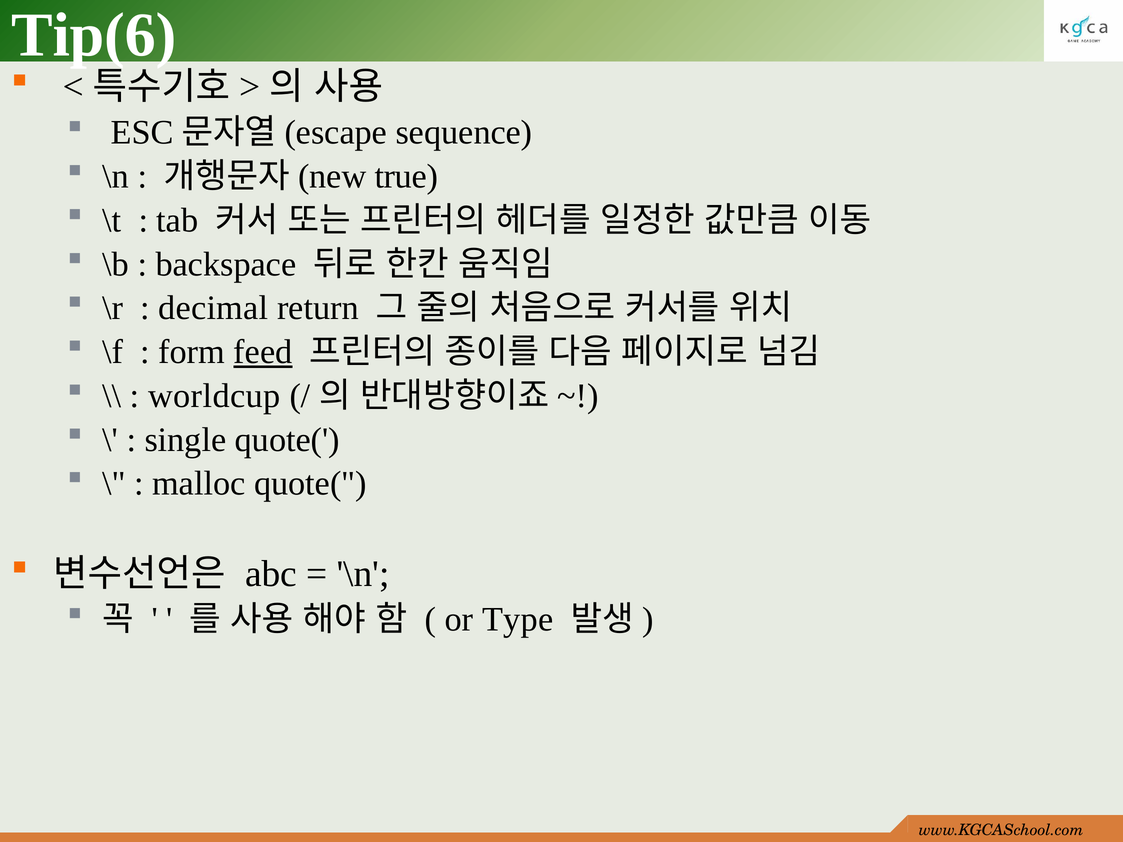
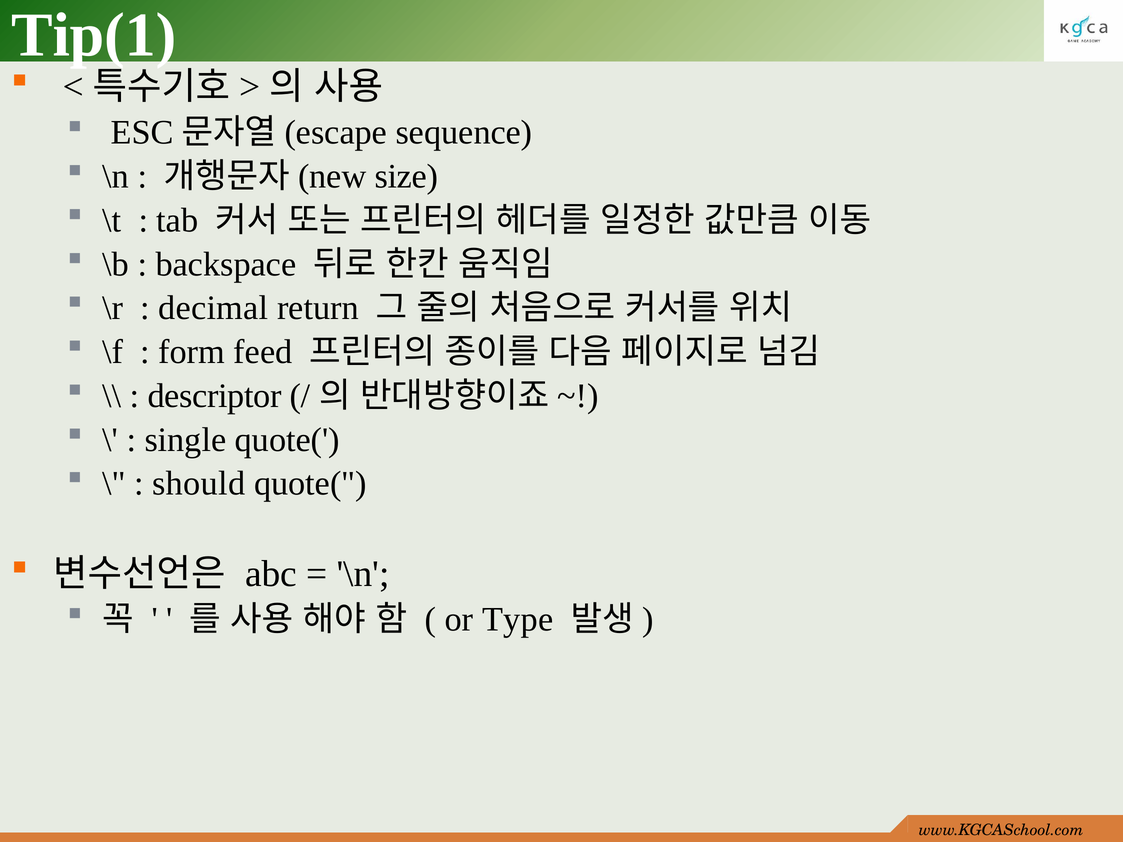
Tip(6: Tip(6 -> Tip(1
true: true -> size
feed underline: present -> none
worldcup: worldcup -> descriptor
malloc: malloc -> should
